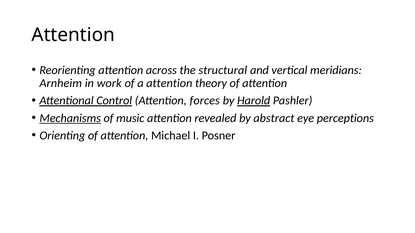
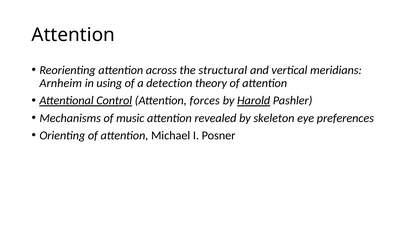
work: work -> using
a attention: attention -> detection
Mechanisms underline: present -> none
abstract: abstract -> skeleton
perceptions: perceptions -> preferences
